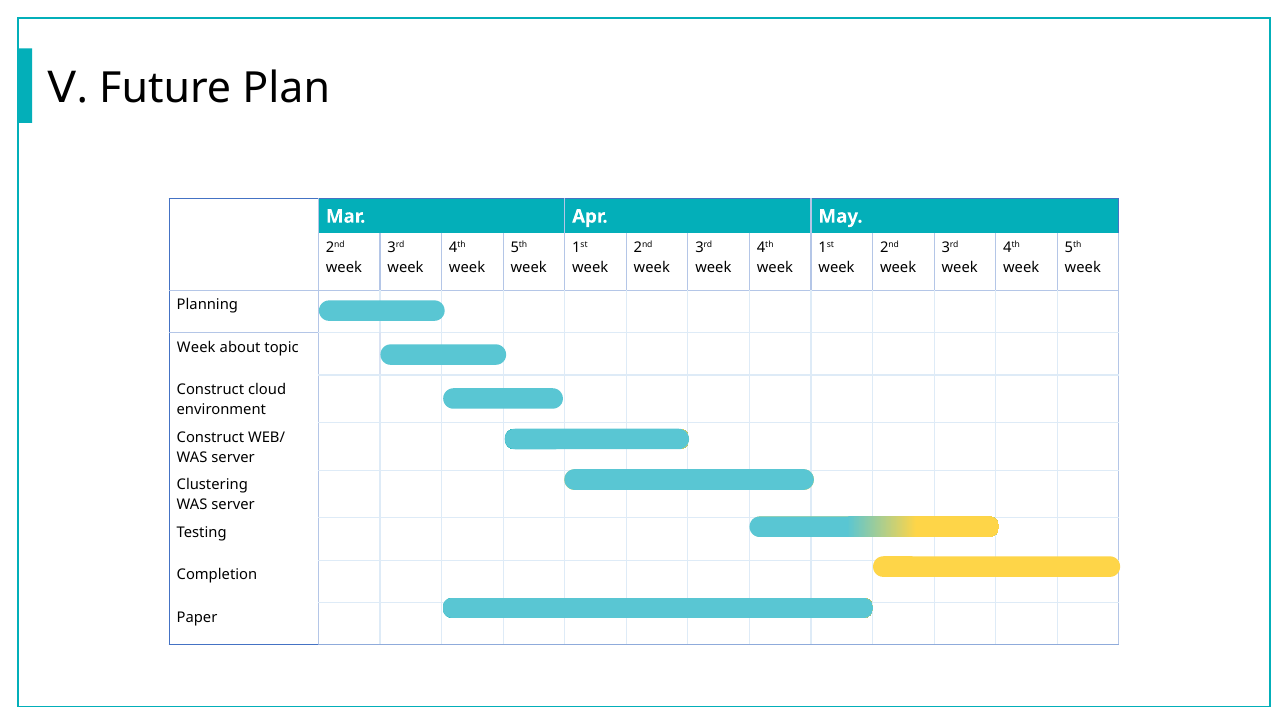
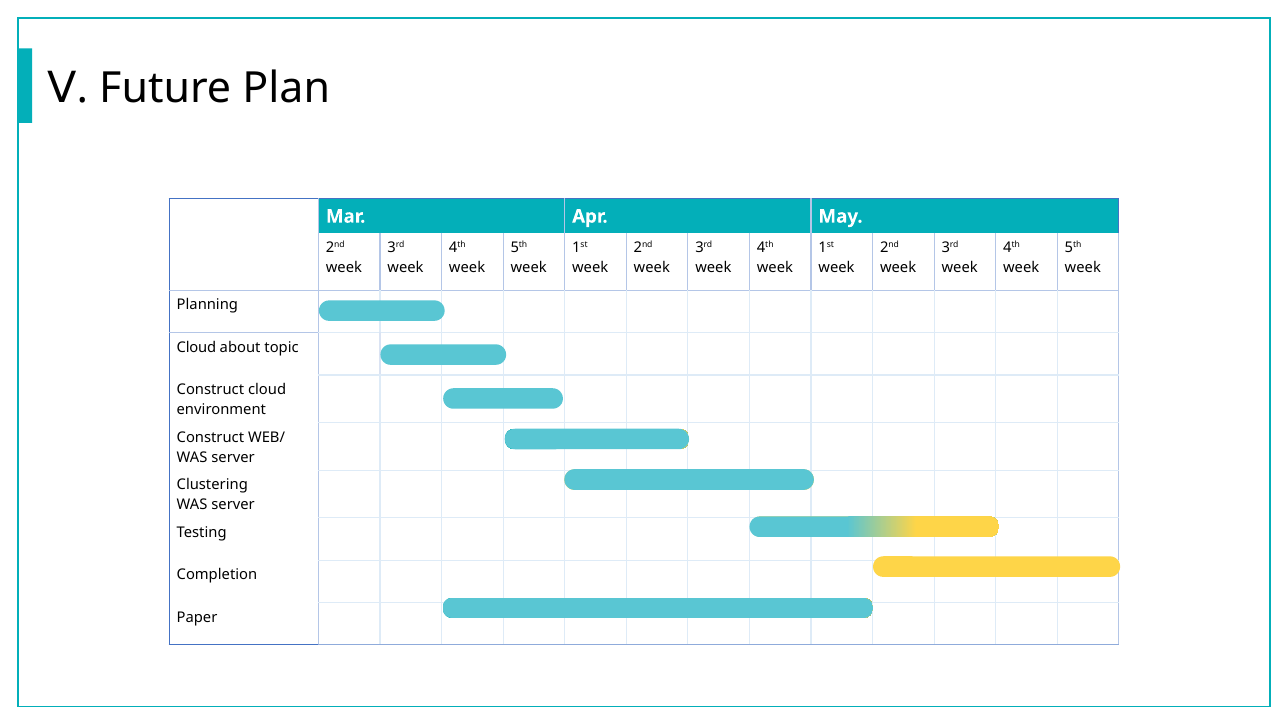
Week at (196, 348): Week -> Cloud
